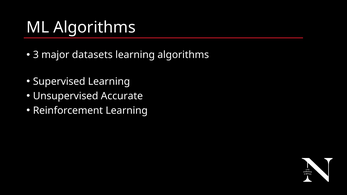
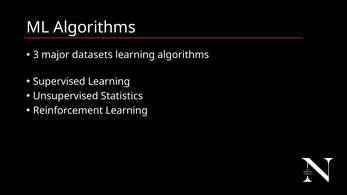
Accurate: Accurate -> Statistics
